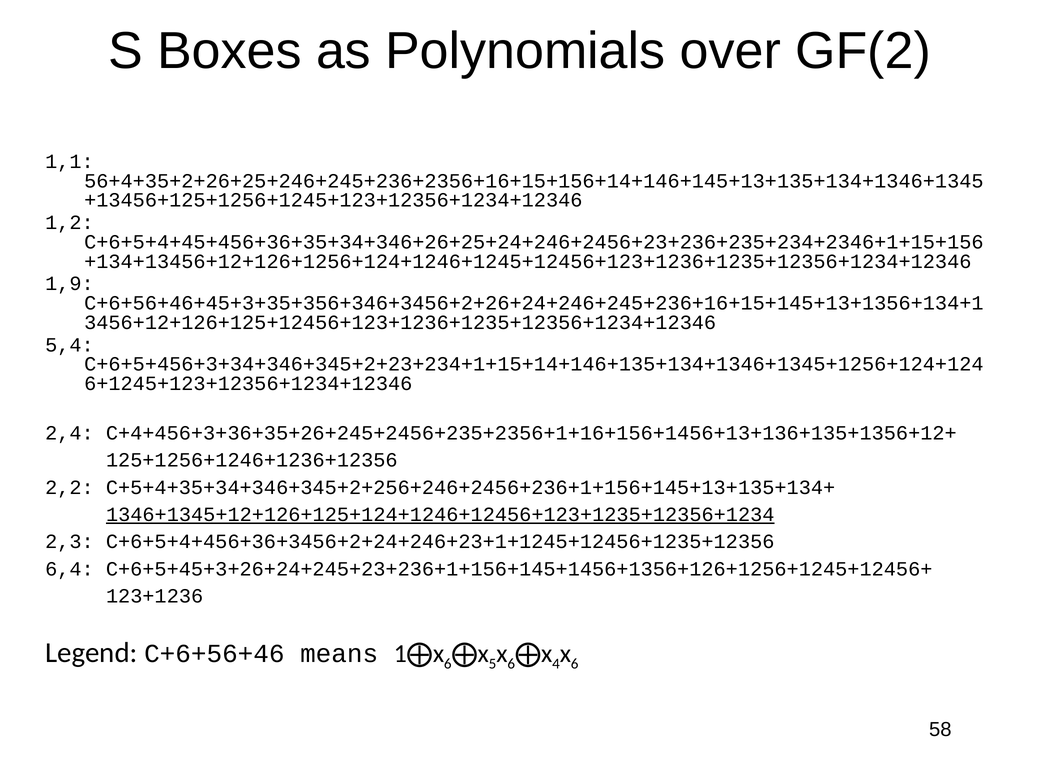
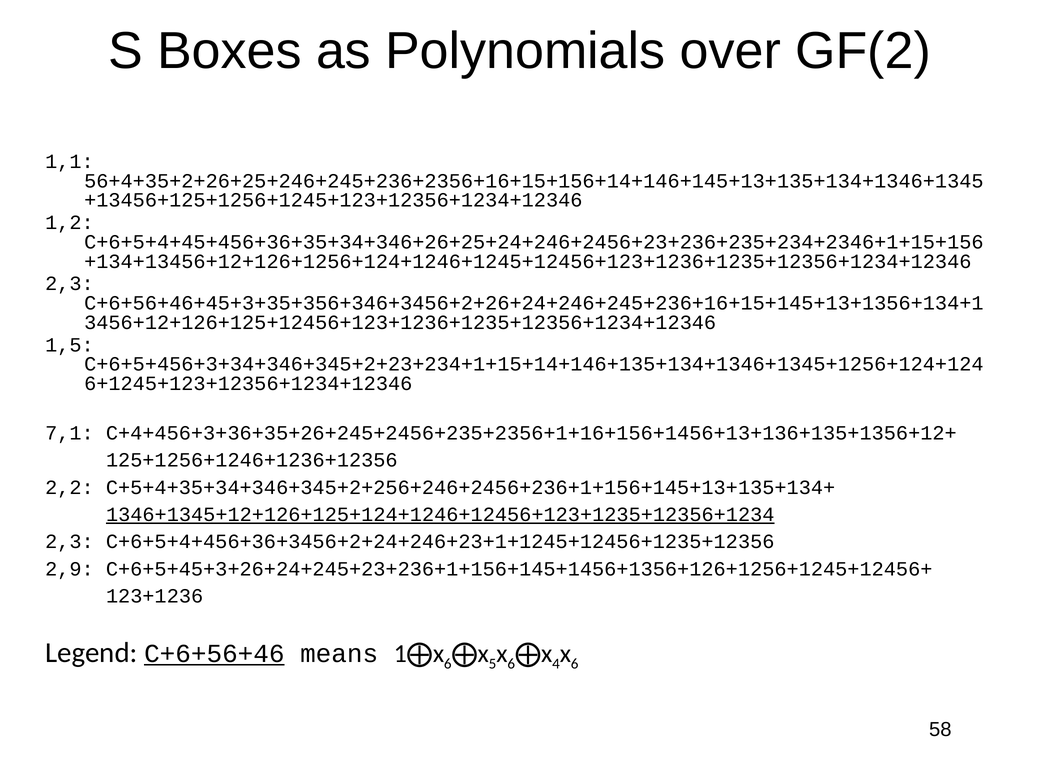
1,9 at (69, 284): 1,9 -> 2,3
5,4: 5,4 -> 1,5
2,4: 2,4 -> 7,1
6,4: 6,4 -> 2,9
C+6+56+46 underline: none -> present
